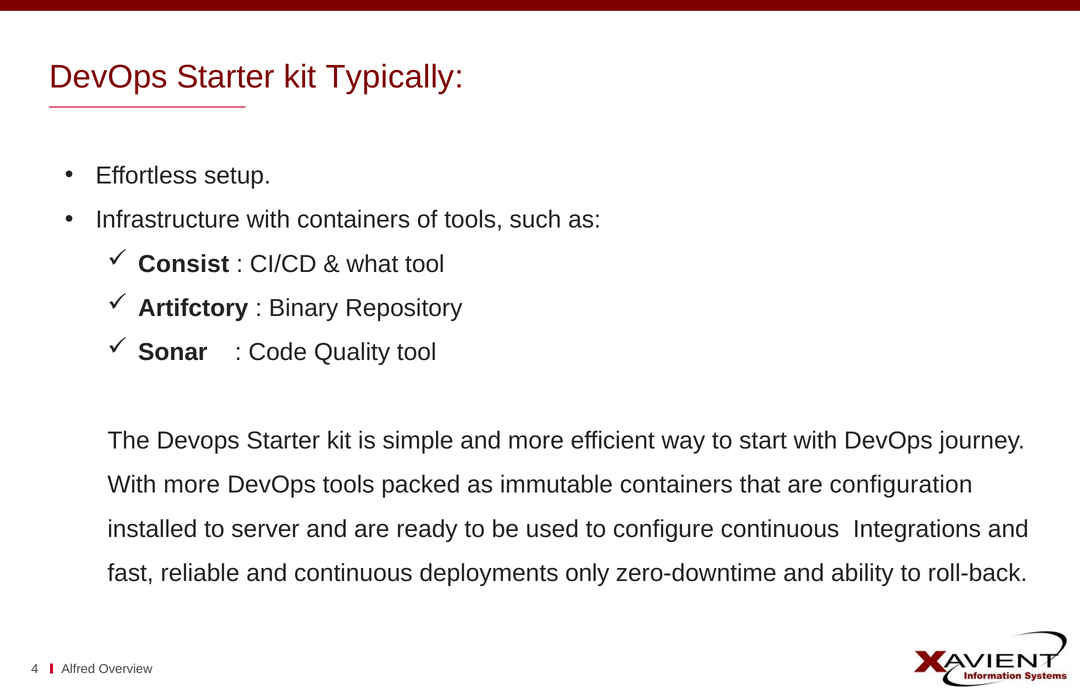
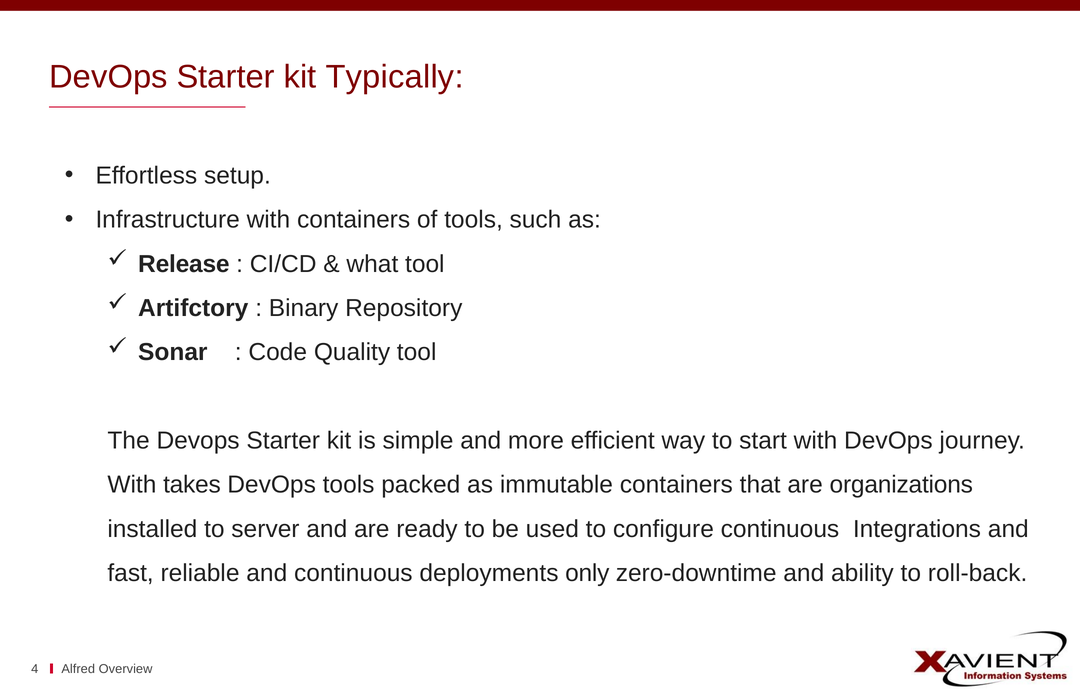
Consist: Consist -> Release
With more: more -> takes
configuration: configuration -> organizations
